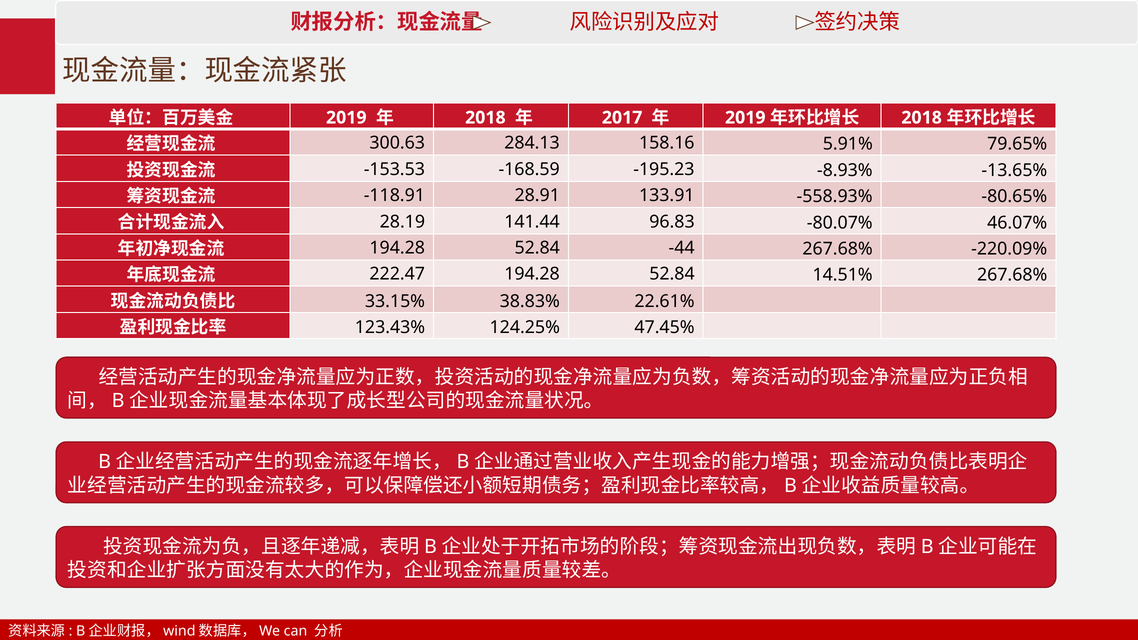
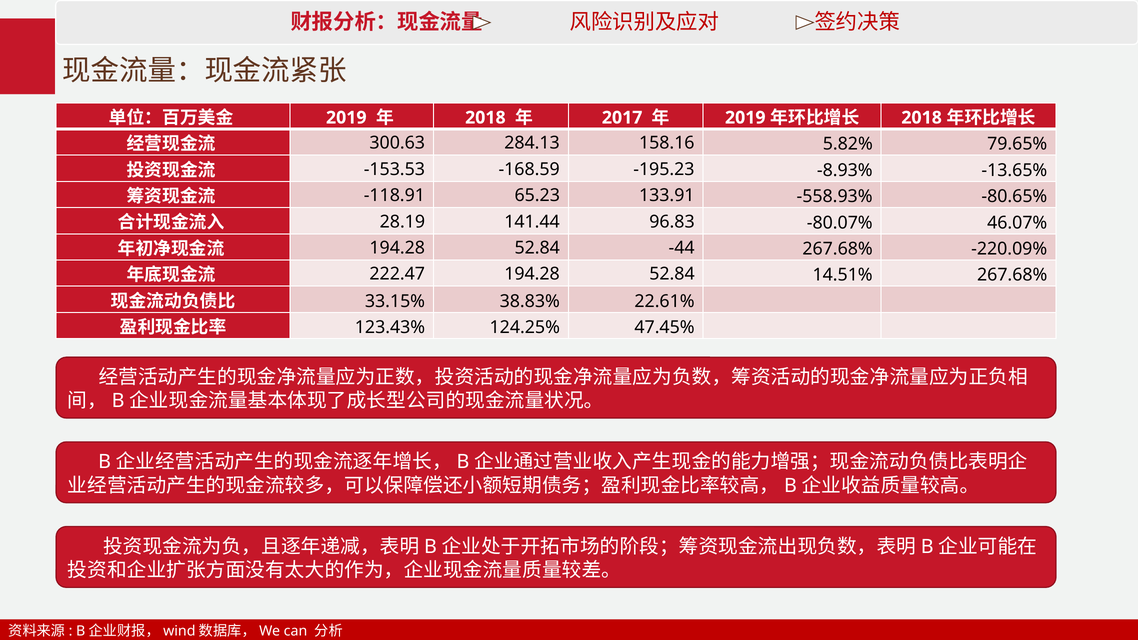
5.91%: 5.91% -> 5.82%
28.91: 28.91 -> 65.23
